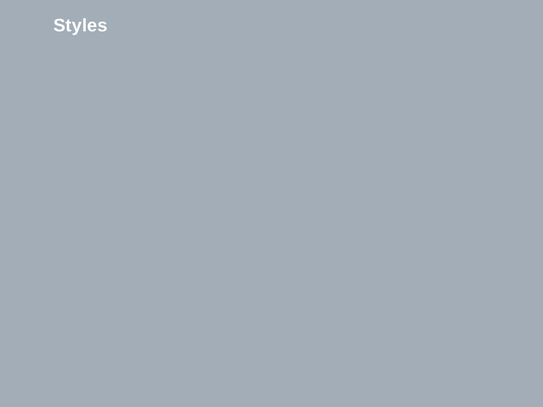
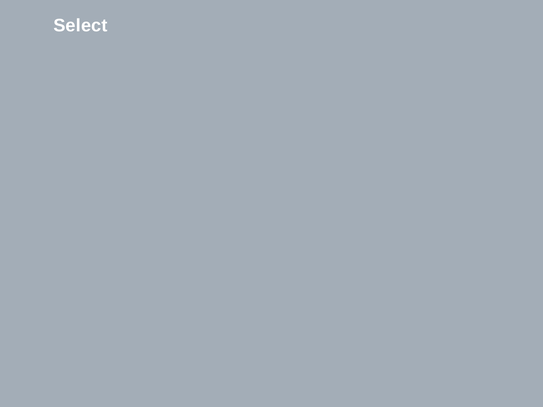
Styles: Styles -> Select
